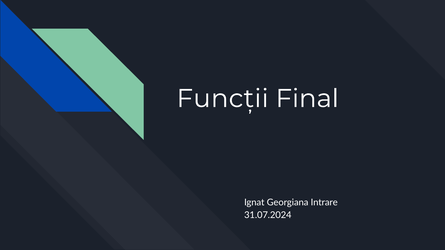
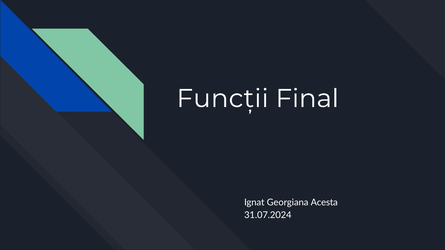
Intrare: Intrare -> Acesta
